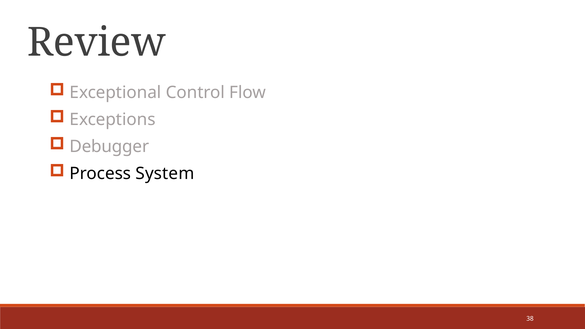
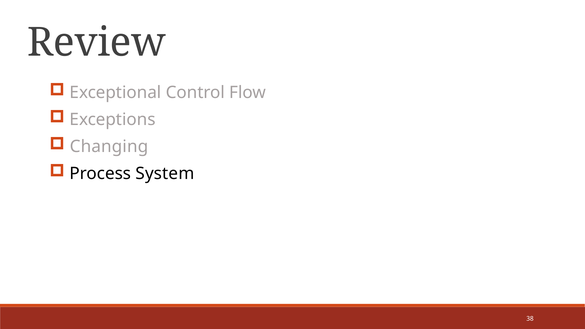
Debugger: Debugger -> Changing
